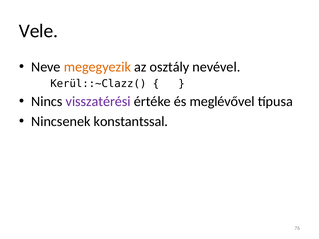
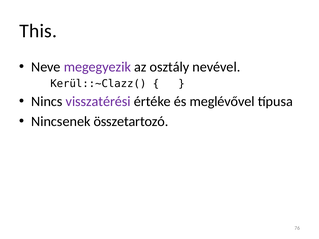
Vele: Vele -> This
megegyezik colour: orange -> purple
konstantssal: konstantssal -> összetartozó
